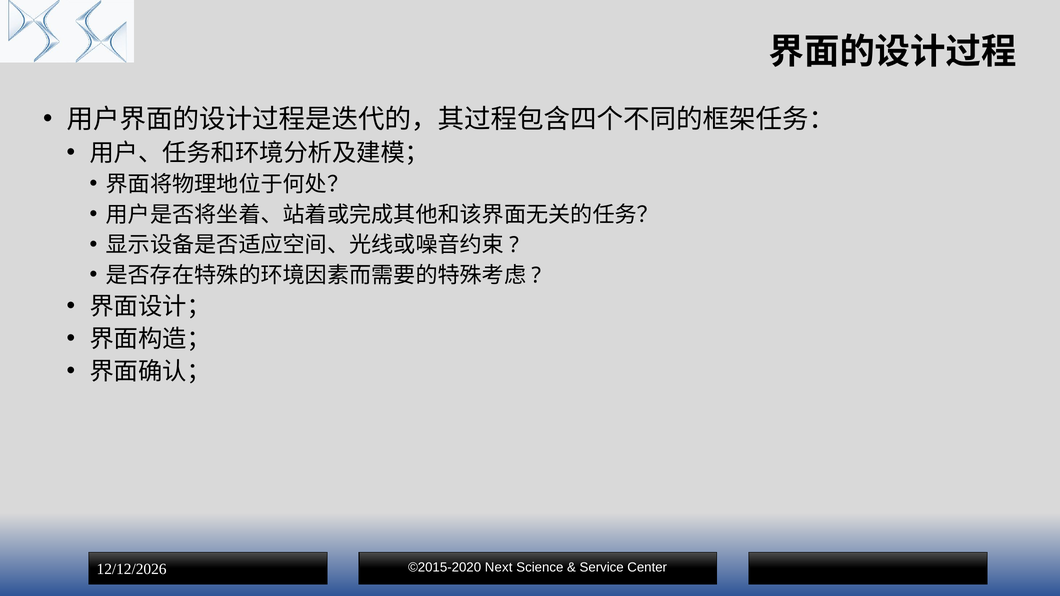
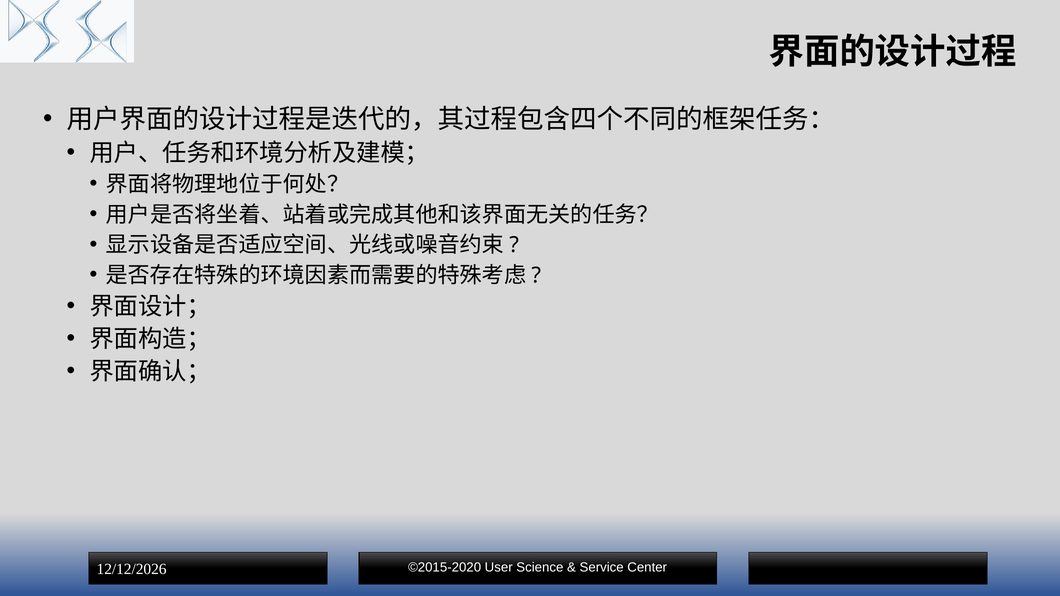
Next: Next -> User
